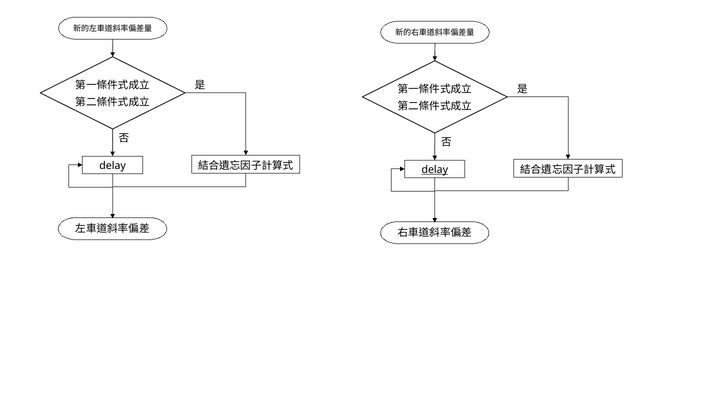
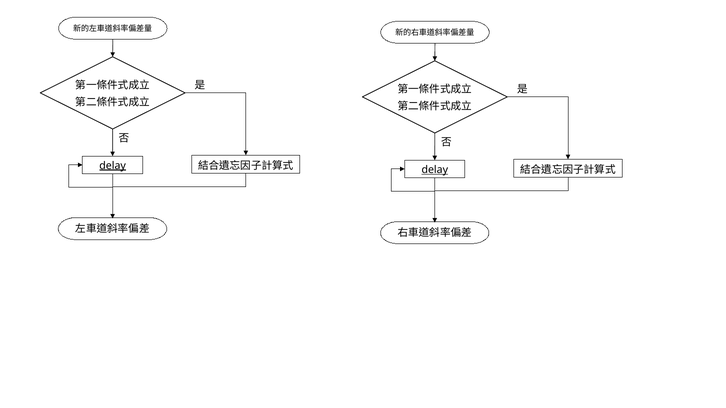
delay at (113, 166) underline: none -> present
